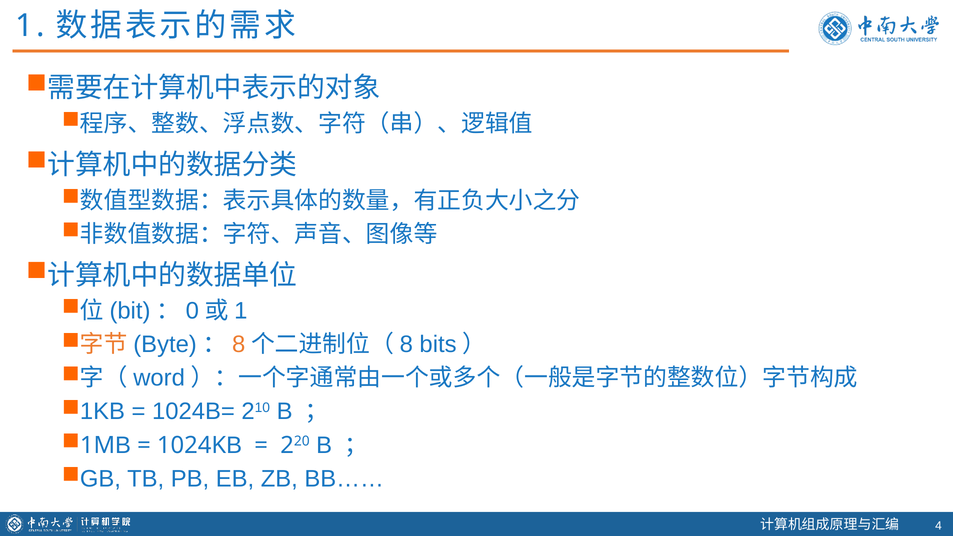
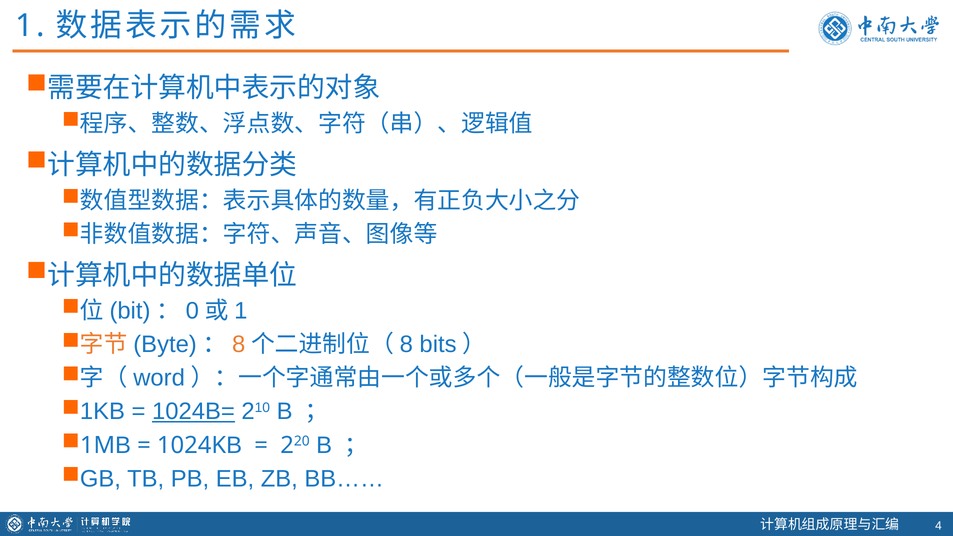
1024B= underline: none -> present
